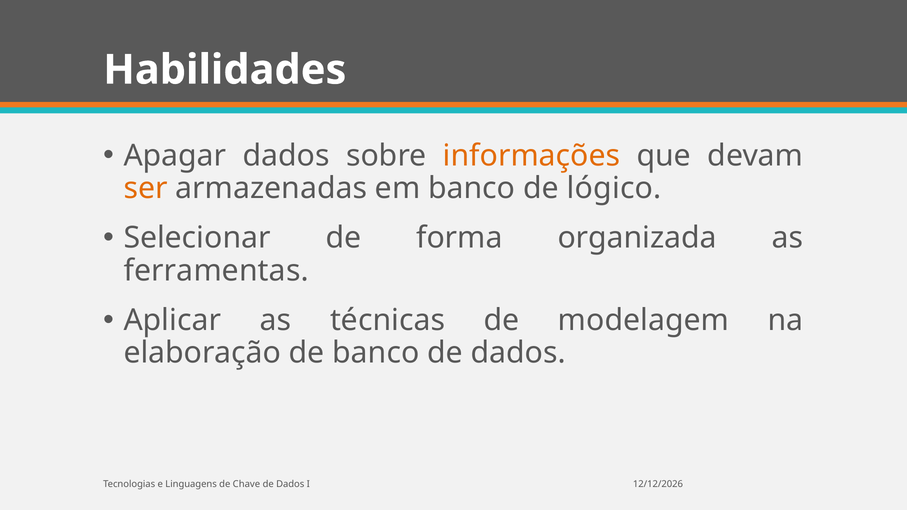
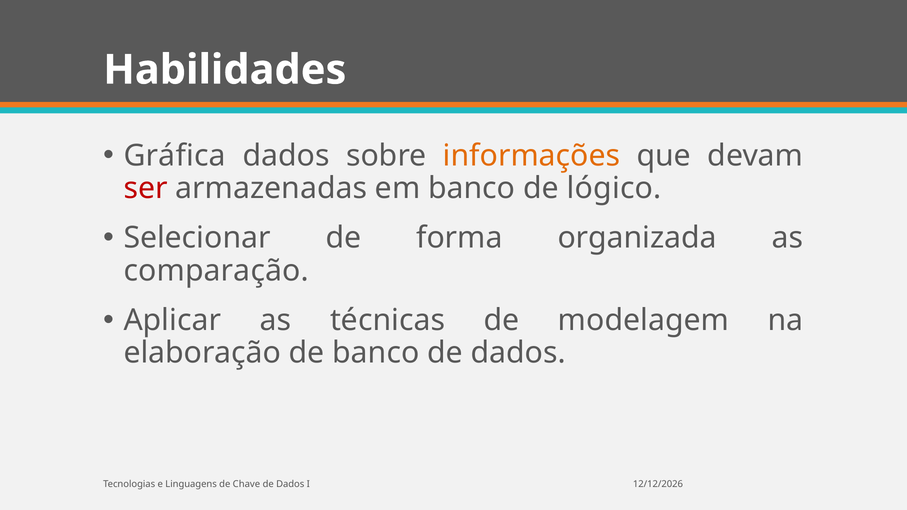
Apagar: Apagar -> Gráfica
ser colour: orange -> red
ferramentas: ferramentas -> comparação
